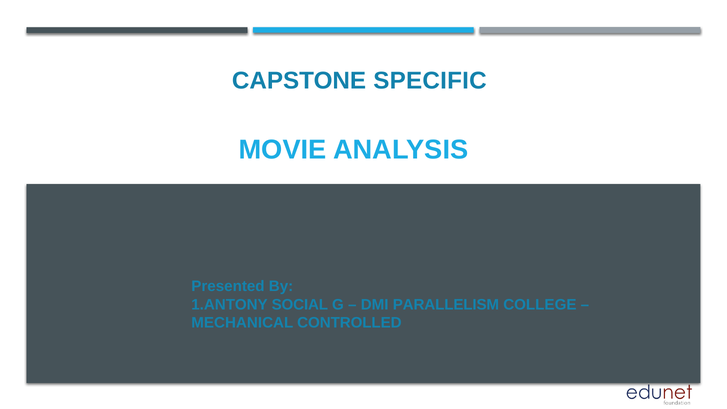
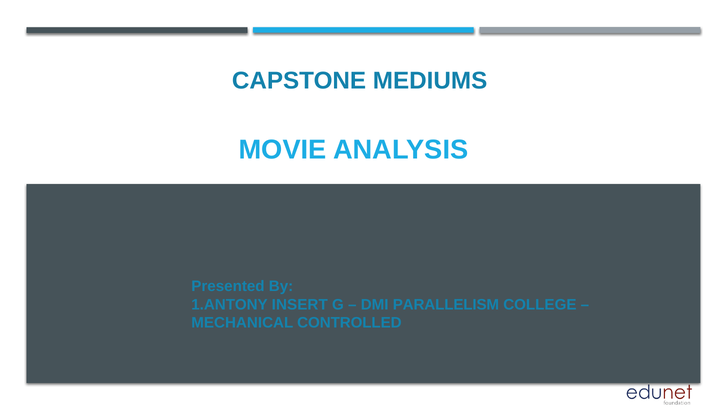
SPECIFIC: SPECIFIC -> MEDIUMS
SOCIAL: SOCIAL -> INSERT
